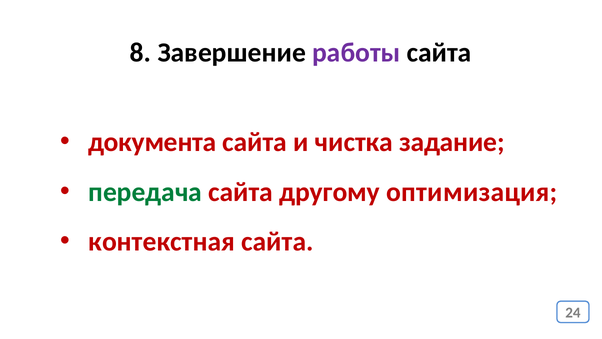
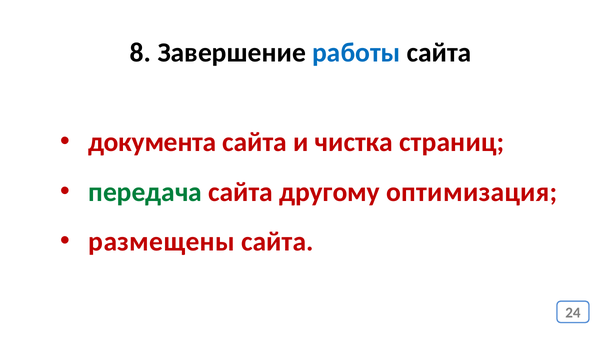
работы colour: purple -> blue
задание: задание -> страниц
контекстная: контекстная -> размещены
